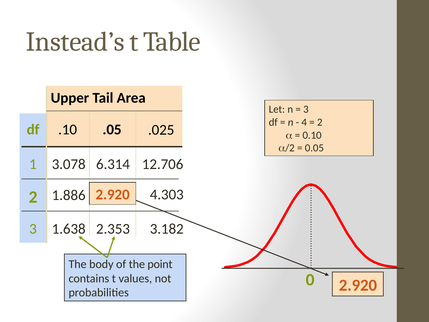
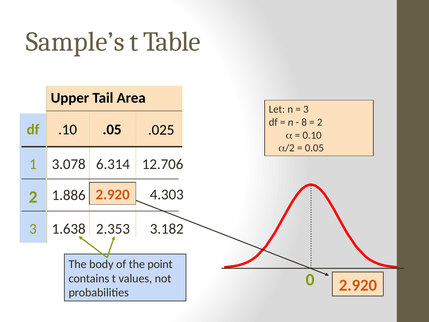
Instead’s: Instead’s -> Sample’s
4: 4 -> 8
